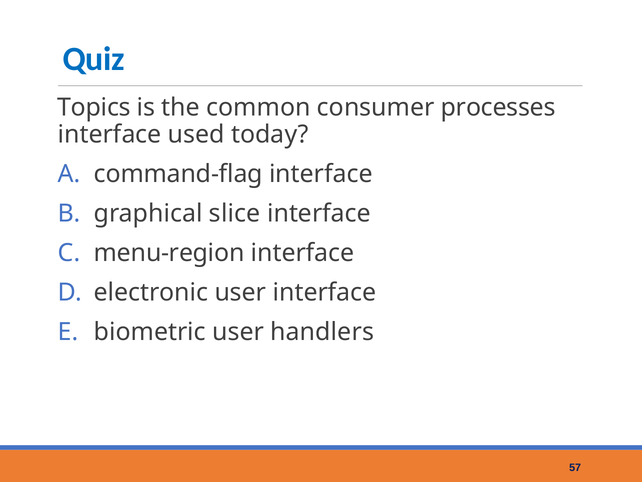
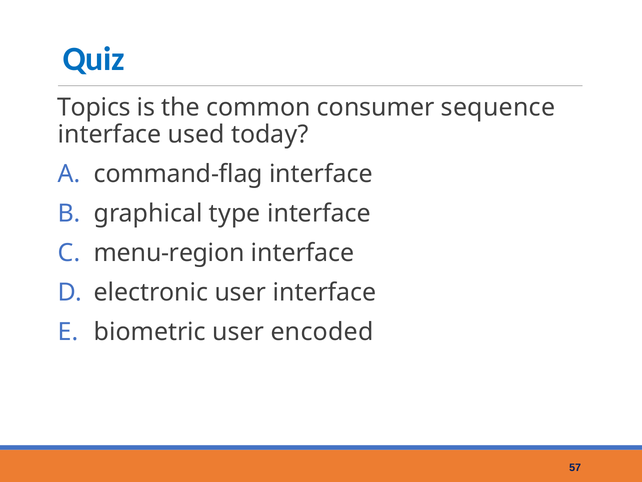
processes: processes -> sequence
slice: slice -> type
handlers: handlers -> encoded
